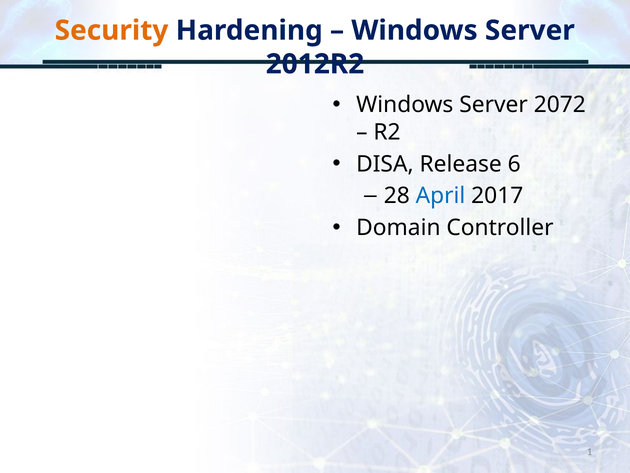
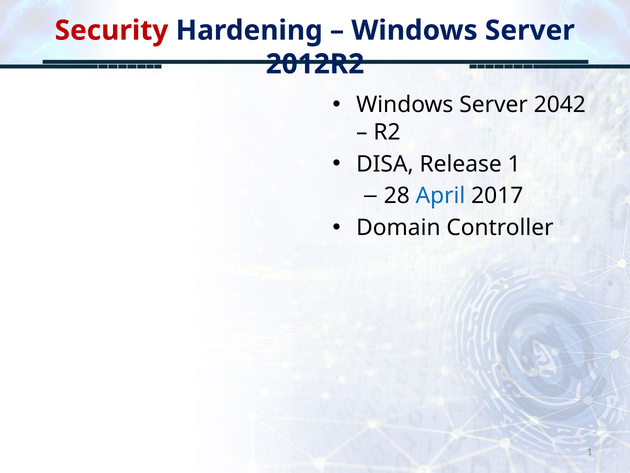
Security colour: orange -> red
2072: 2072 -> 2042
Release 6: 6 -> 1
